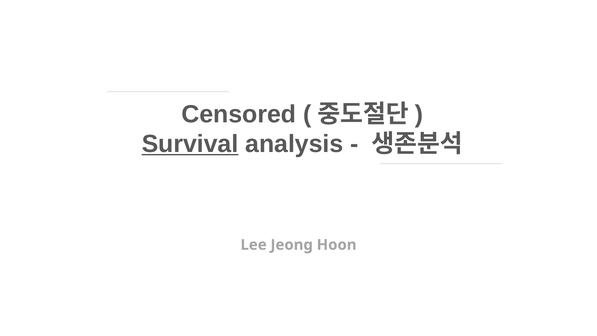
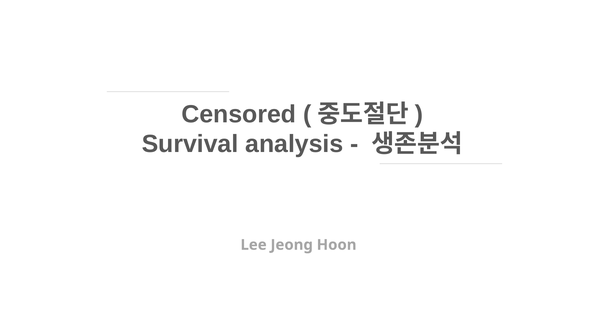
Survival underline: present -> none
